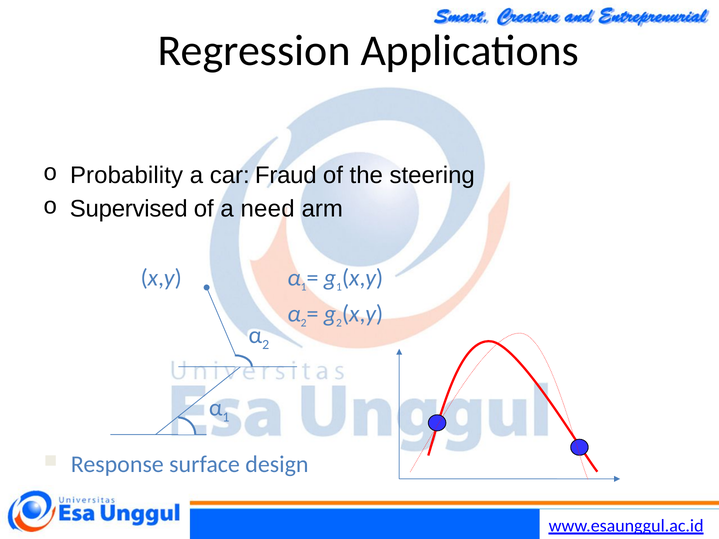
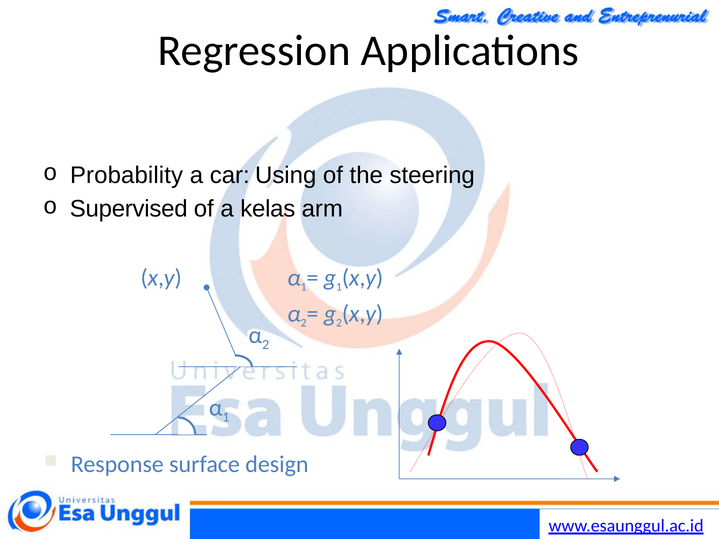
Fraud: Fraud -> Using
need: need -> kelas
